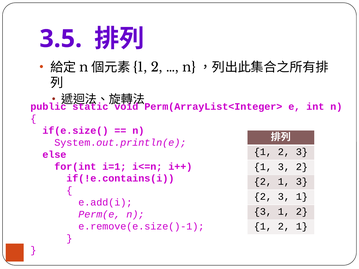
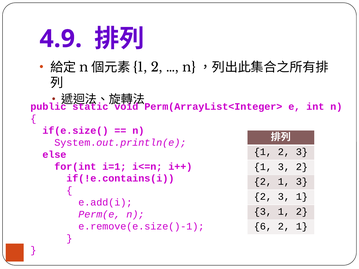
3.5: 3.5 -> 4.9
1 at (263, 227): 1 -> 6
